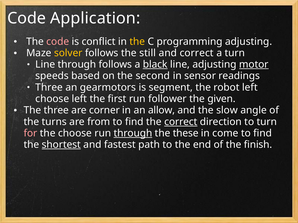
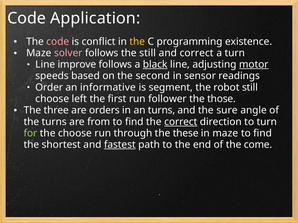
programming adjusting: adjusting -> existence
solver colour: yellow -> pink
Line through: through -> improve
Three at (49, 88): Three -> Order
gearmotors: gearmotors -> informative
robot left: left -> still
given: given -> those
corner: corner -> orders
an allow: allow -> turns
slow: slow -> sure
for colour: pink -> light green
through at (133, 133) underline: present -> none
in come: come -> maze
shortest underline: present -> none
fastest underline: none -> present
finish: finish -> come
